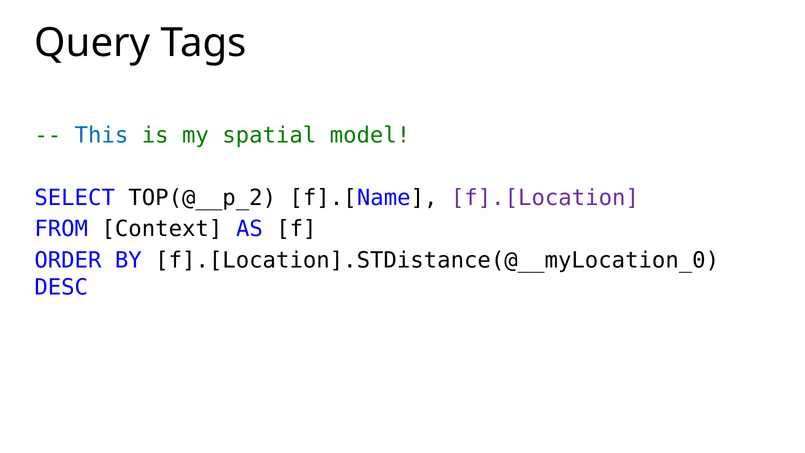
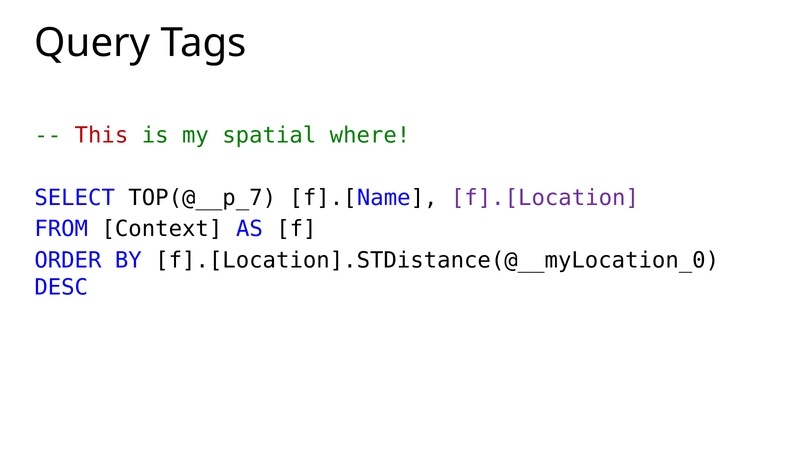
This colour: blue -> red
model: model -> where
TOP(@__p_2: TOP(@__p_2 -> TOP(@__p_7
